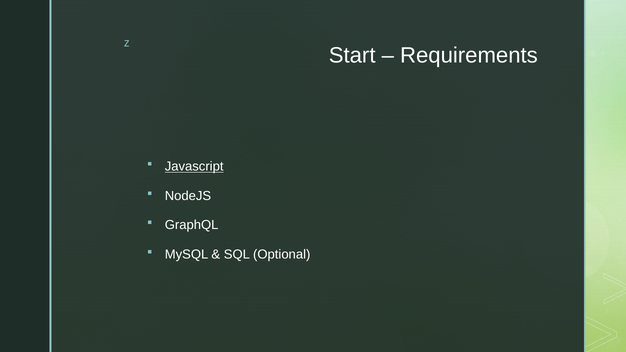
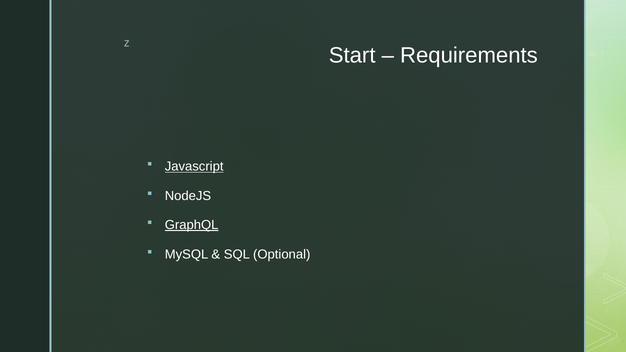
GraphQL underline: none -> present
